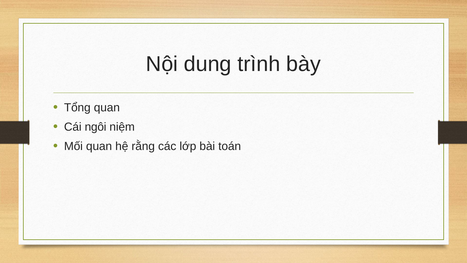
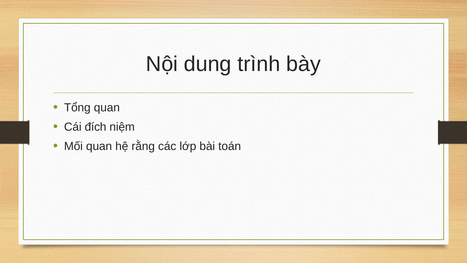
ngôi: ngôi -> đích
